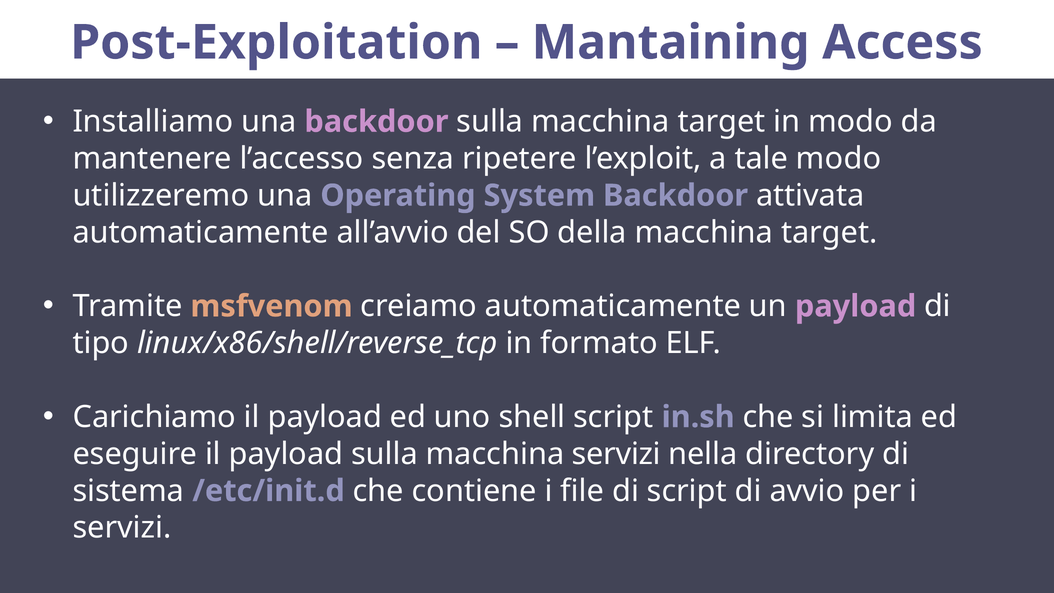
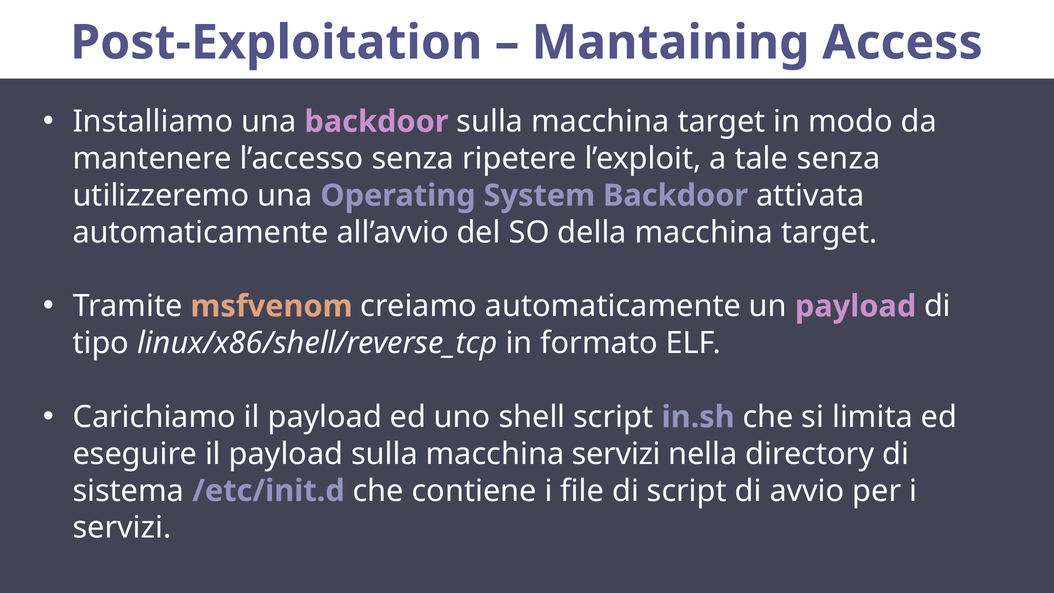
tale modo: modo -> senza
